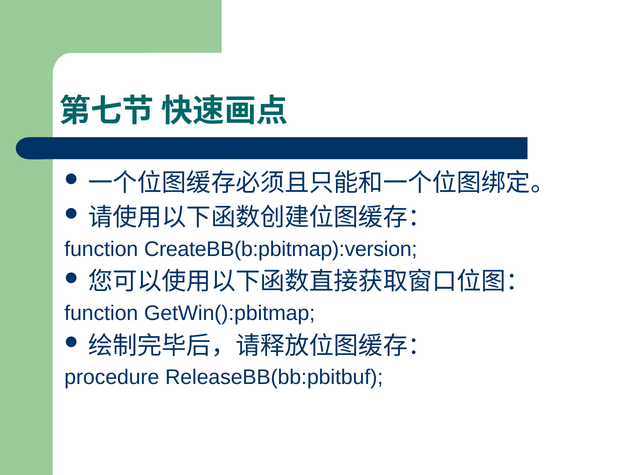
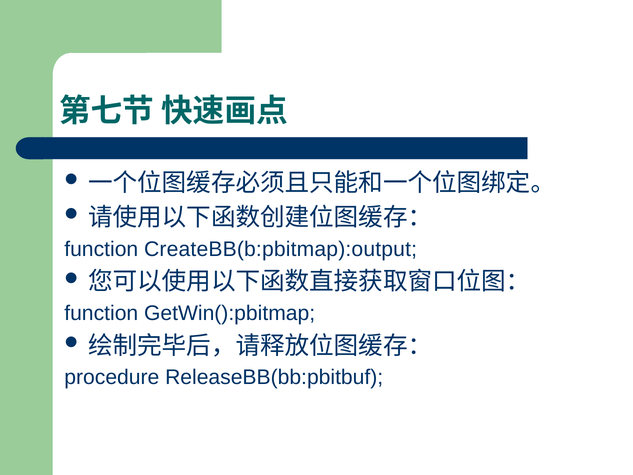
CreateBB(b:pbitmap):version: CreateBB(b:pbitmap):version -> CreateBB(b:pbitmap):output
